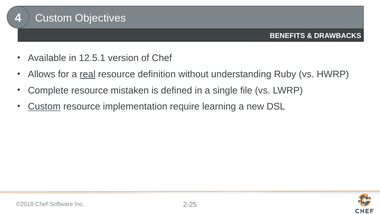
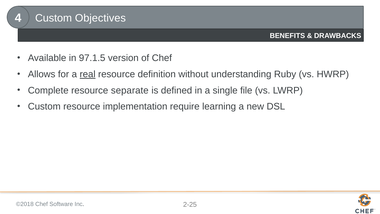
12.5.1: 12.5.1 -> 97.1.5
mistaken: mistaken -> separate
Custom at (44, 106) underline: present -> none
